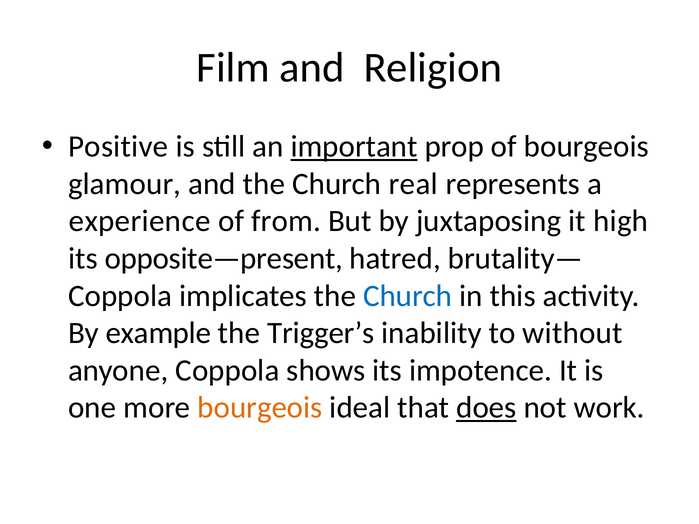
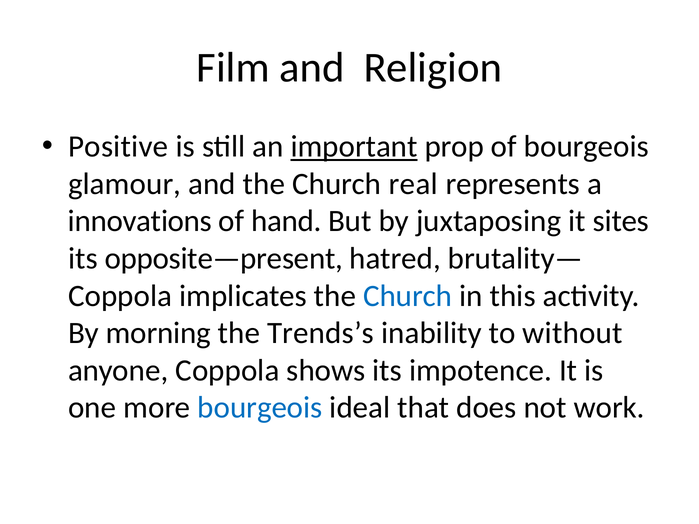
experience: experience -> innovations
from: from -> hand
high: high -> sites
example: example -> morning
Trigger’s: Trigger’s -> Trends’s
bourgeois at (260, 408) colour: orange -> blue
does underline: present -> none
